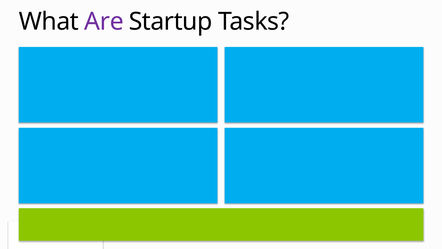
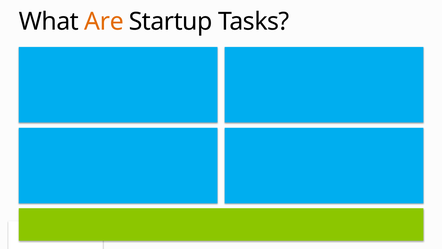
Are colour: purple -> orange
